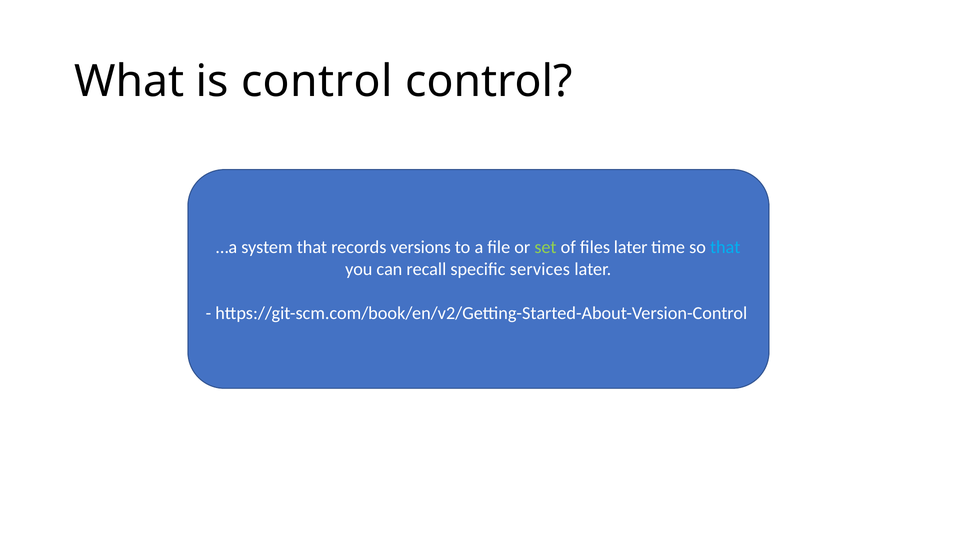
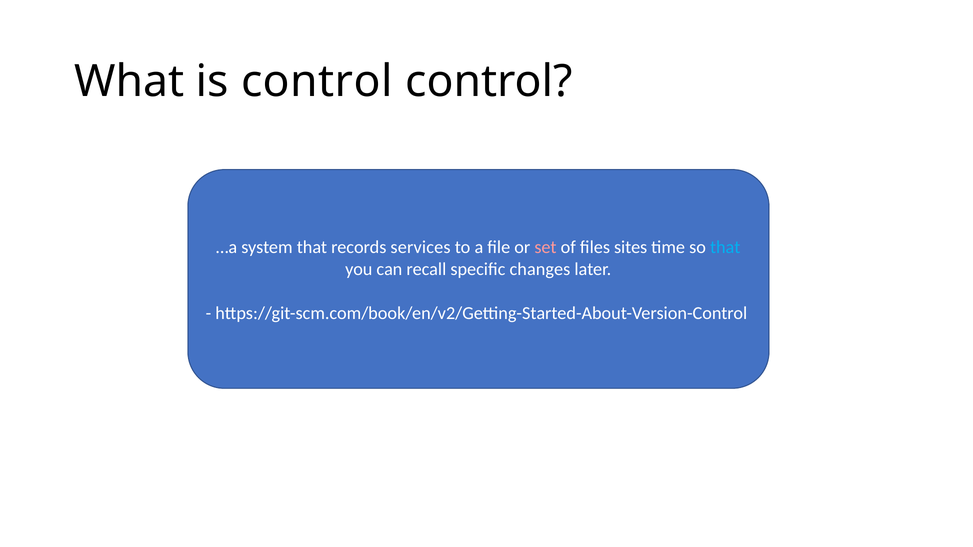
versions: versions -> services
set colour: light green -> pink
files later: later -> sites
services: services -> changes
